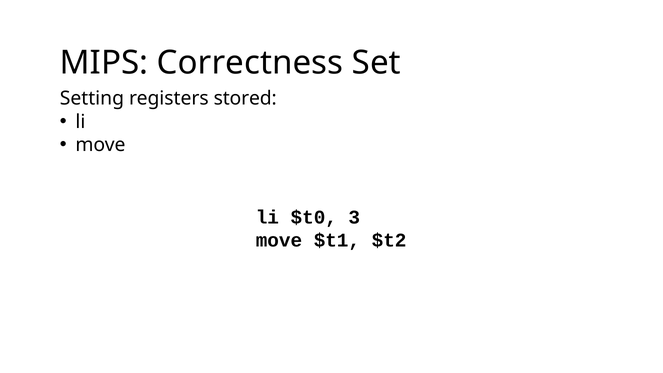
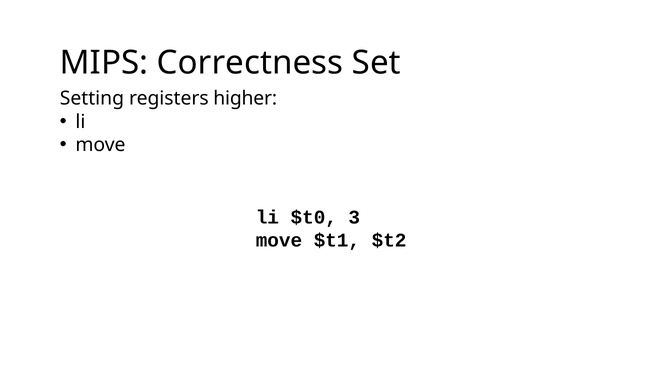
stored: stored -> higher
